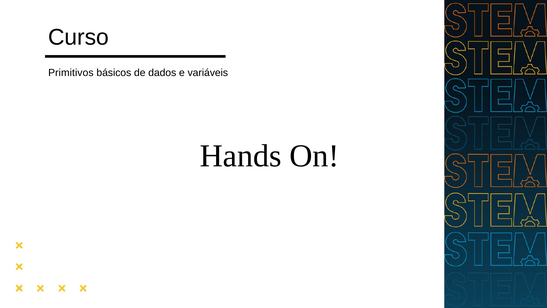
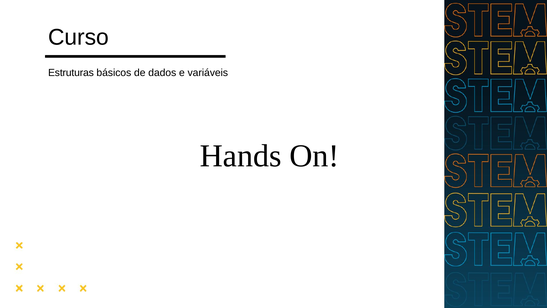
Primitivos: Primitivos -> Estruturas
